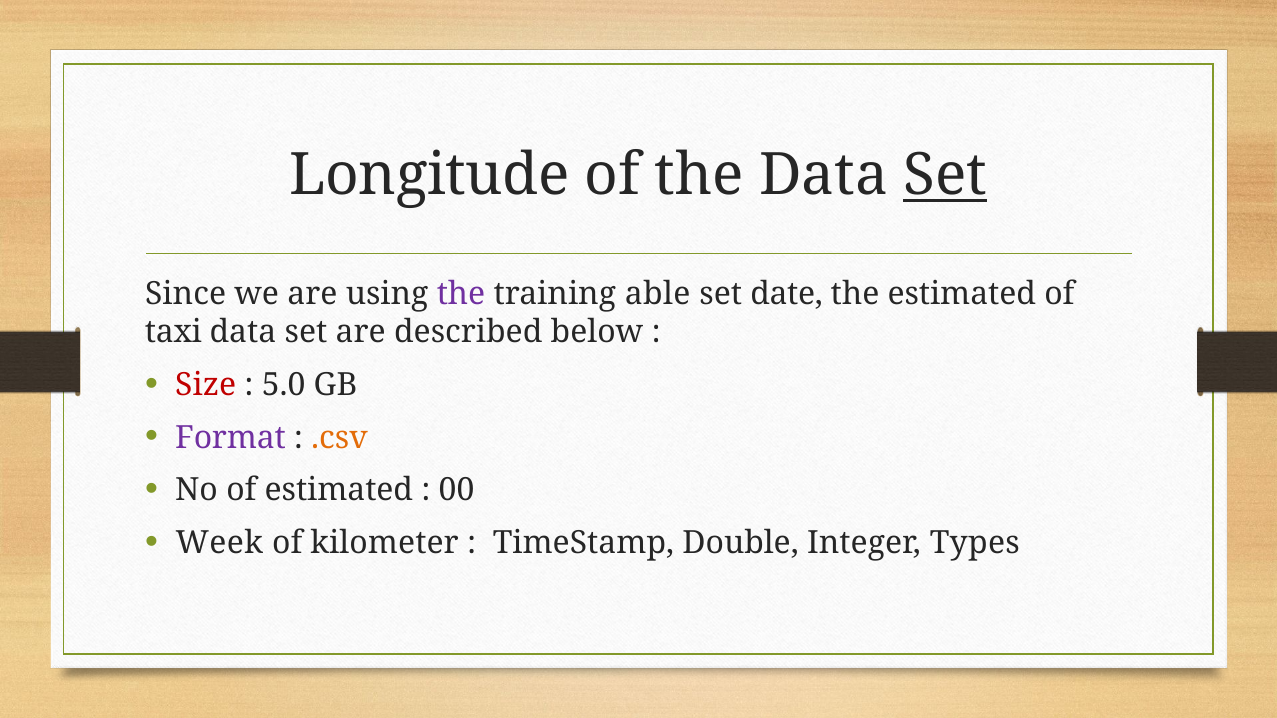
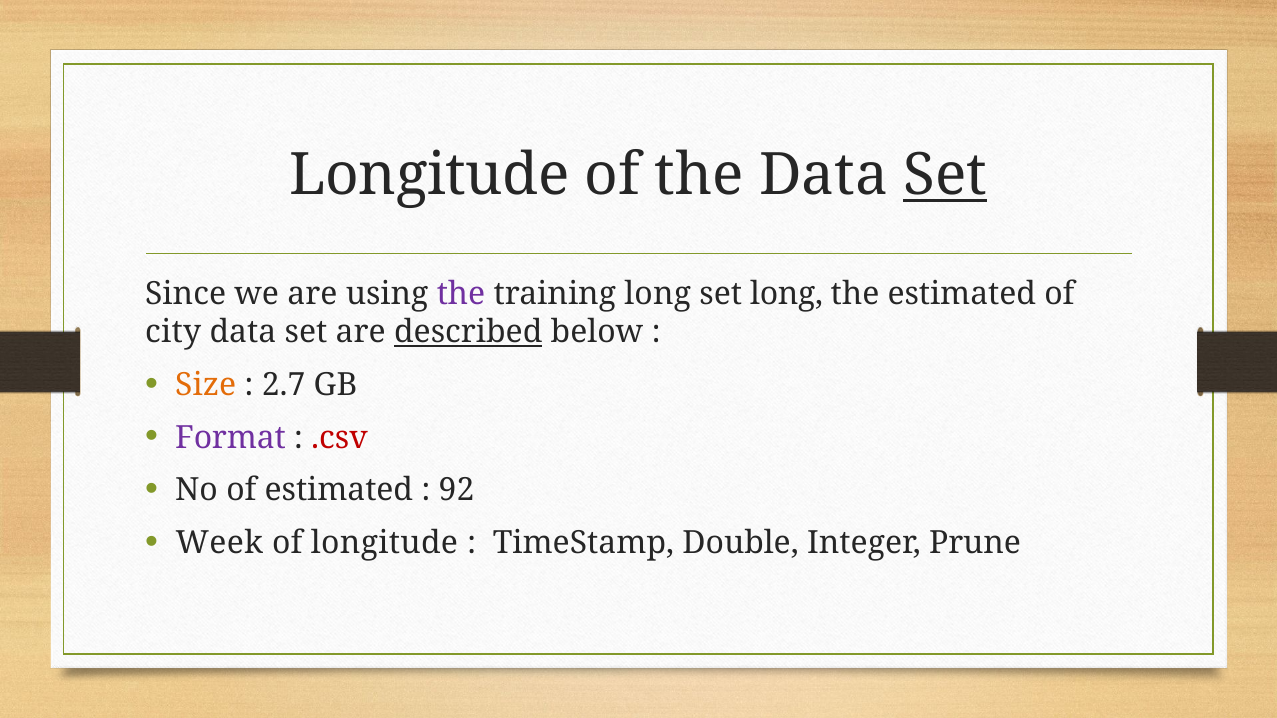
training able: able -> long
set date: date -> long
taxi: taxi -> city
described underline: none -> present
Size colour: red -> orange
5.0: 5.0 -> 2.7
.csv colour: orange -> red
00: 00 -> 92
of kilometer: kilometer -> longitude
Types: Types -> Prune
